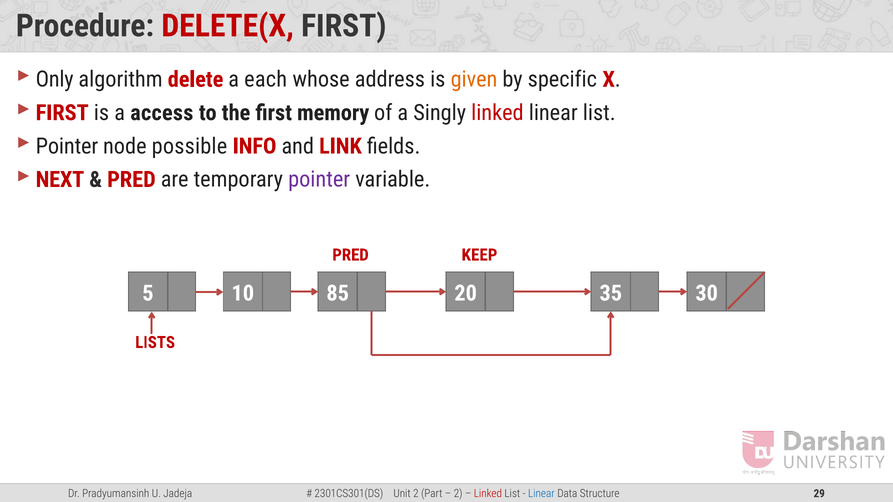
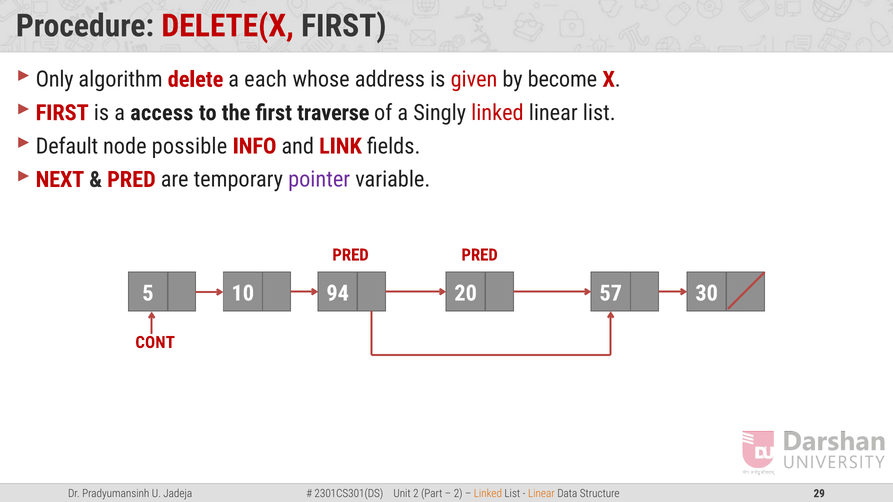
given colour: orange -> red
specific: specific -> become
memory: memory -> traverse
Pointer at (67, 146): Pointer -> Default
PRED KEEP: KEEP -> PRED
85: 85 -> 94
35: 35 -> 57
LISTS: LISTS -> CONT
Linked at (488, 494) colour: red -> orange
Linear at (541, 494) colour: blue -> orange
